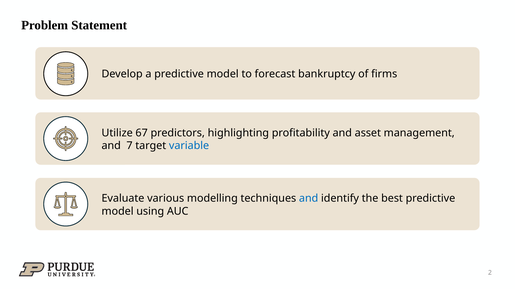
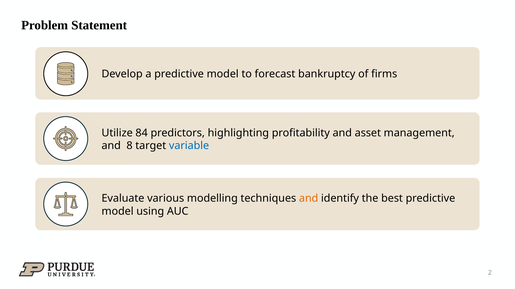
67: 67 -> 84
7: 7 -> 8
and at (309, 199) colour: blue -> orange
